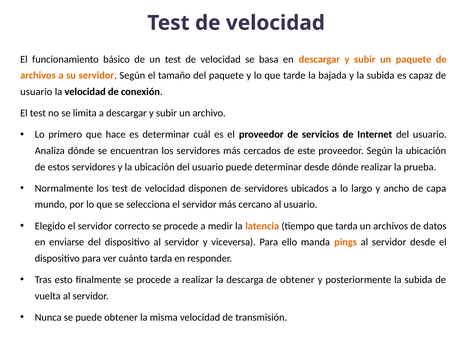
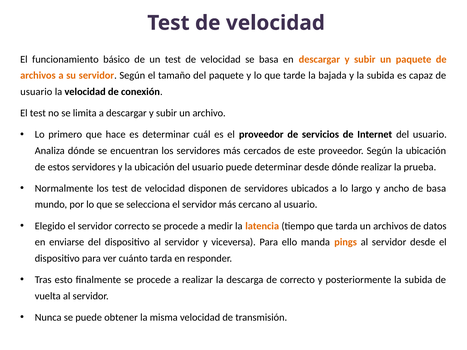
de capa: capa -> basa
de obtener: obtener -> correcto
